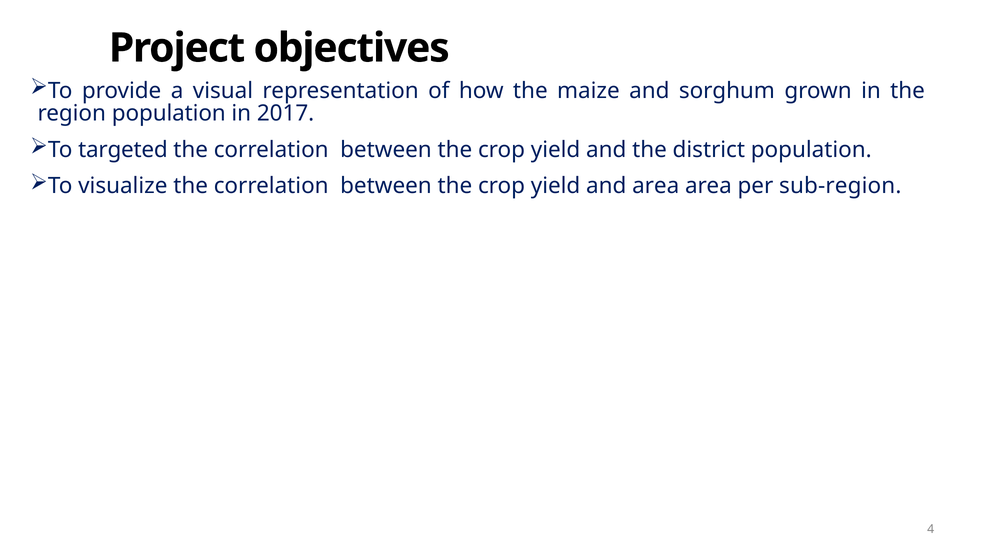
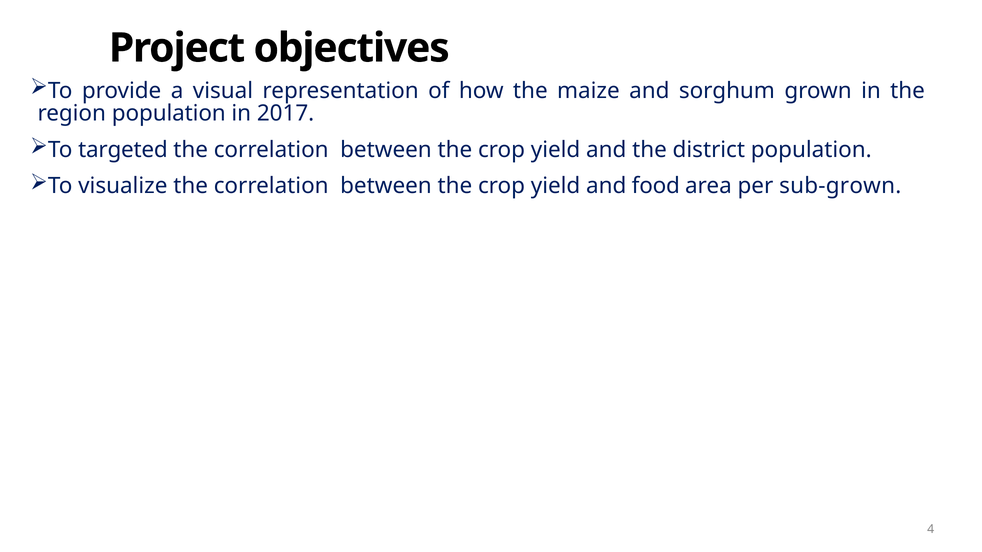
and area: area -> food
sub-region: sub-region -> sub-grown
